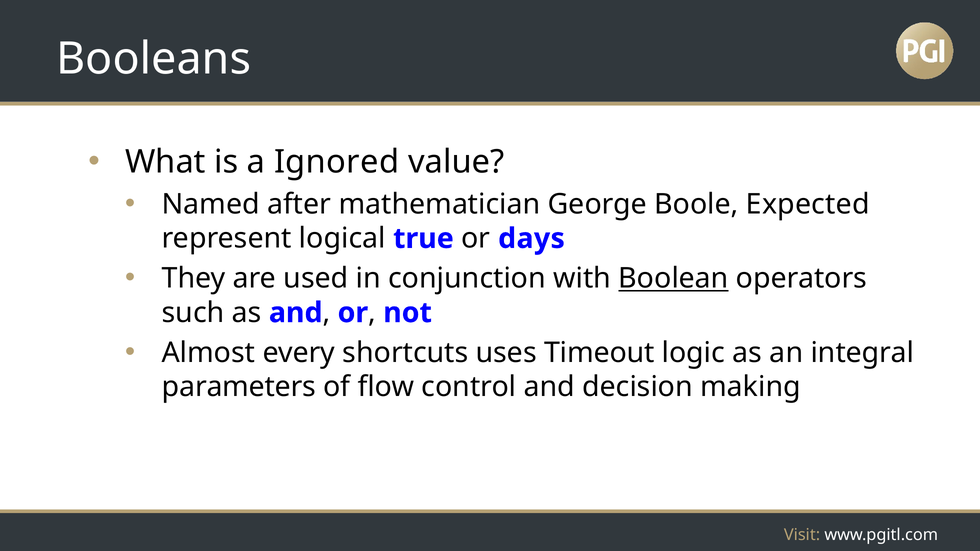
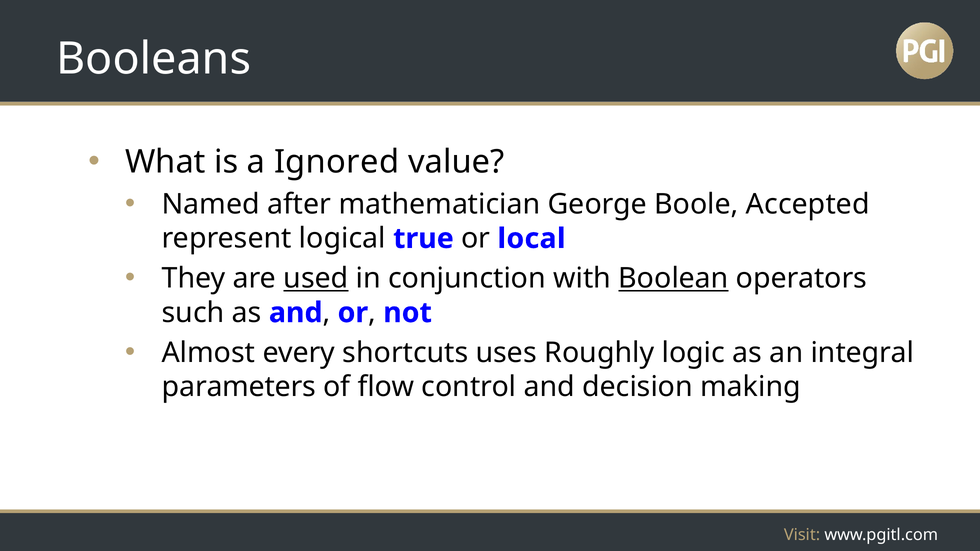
Expected: Expected -> Accepted
days: days -> local
used underline: none -> present
Timeout: Timeout -> Roughly
